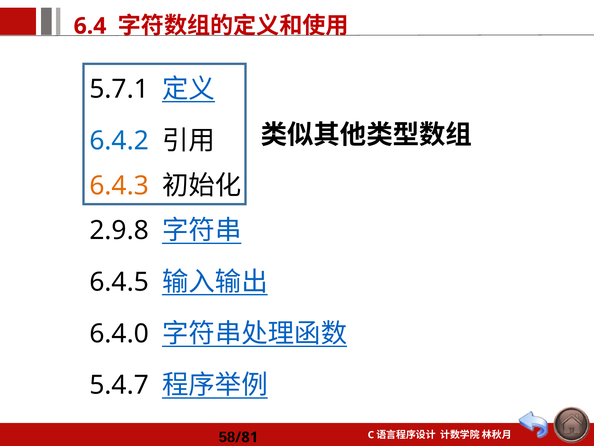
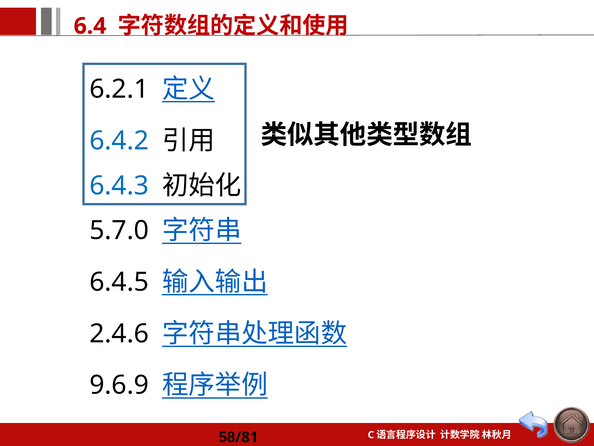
5.7.1: 5.7.1 -> 6.2.1
6.4.3 colour: orange -> blue
2.9.8: 2.9.8 -> 5.7.0
6.4.0: 6.4.0 -> 2.4.6
5.4.7: 5.4.7 -> 9.6.9
